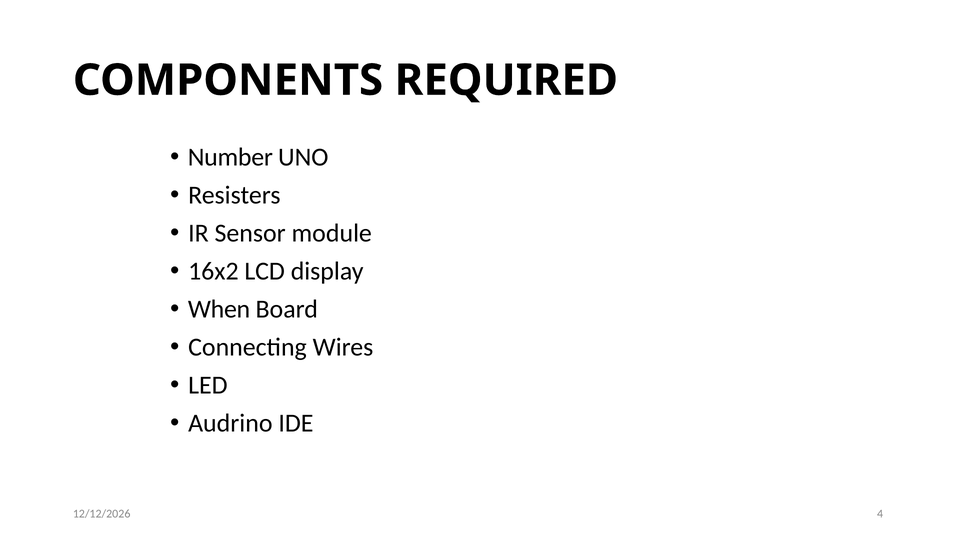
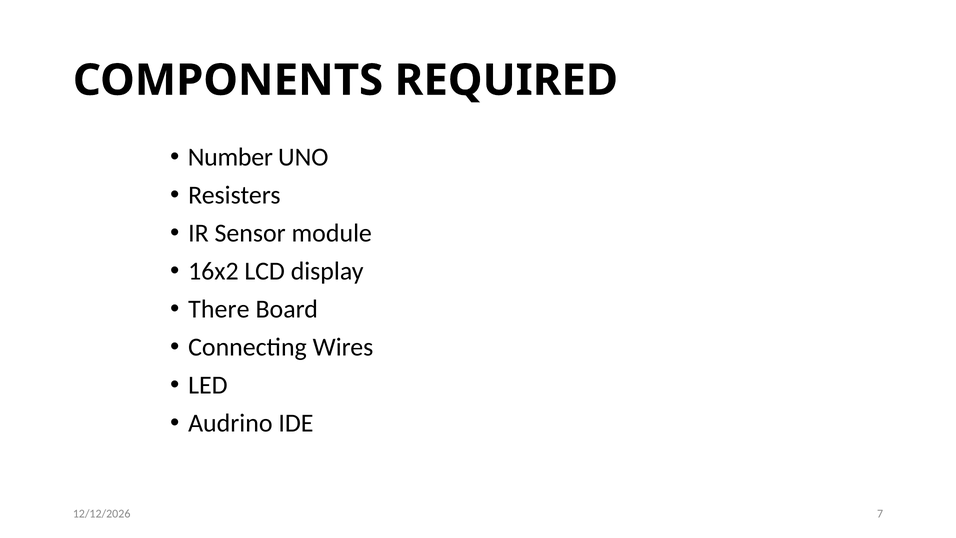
When: When -> There
4: 4 -> 7
